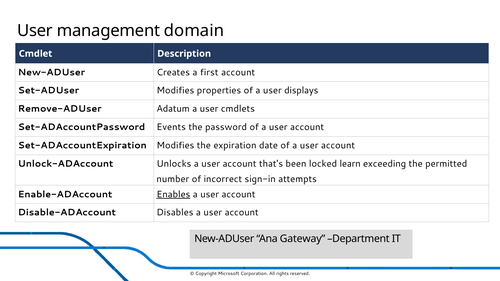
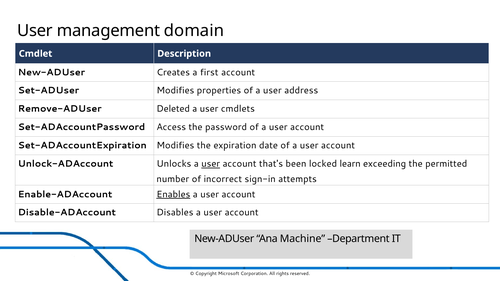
displays: displays -> address
Adatum: Adatum -> Deleted
Events: Events -> Access
user at (211, 164) underline: none -> present
Gateway: Gateway -> Machine
